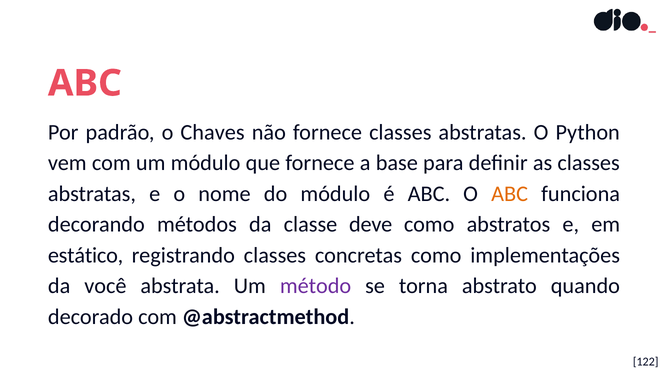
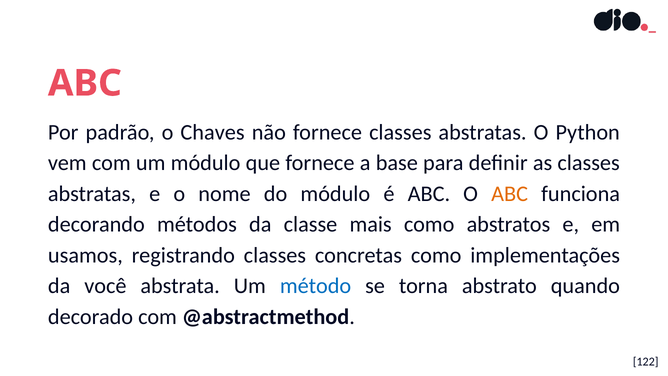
deve: deve -> mais
estático: estático -> usamos
método colour: purple -> blue
